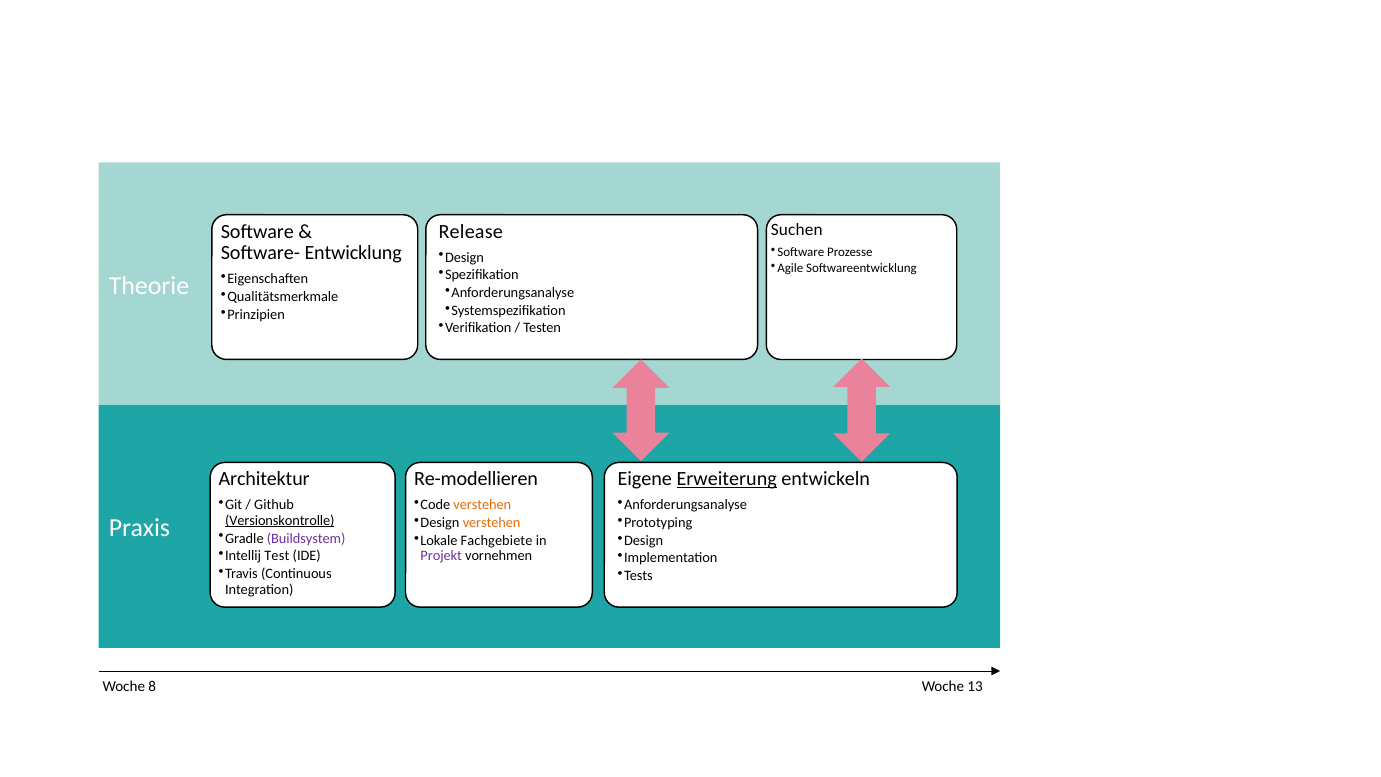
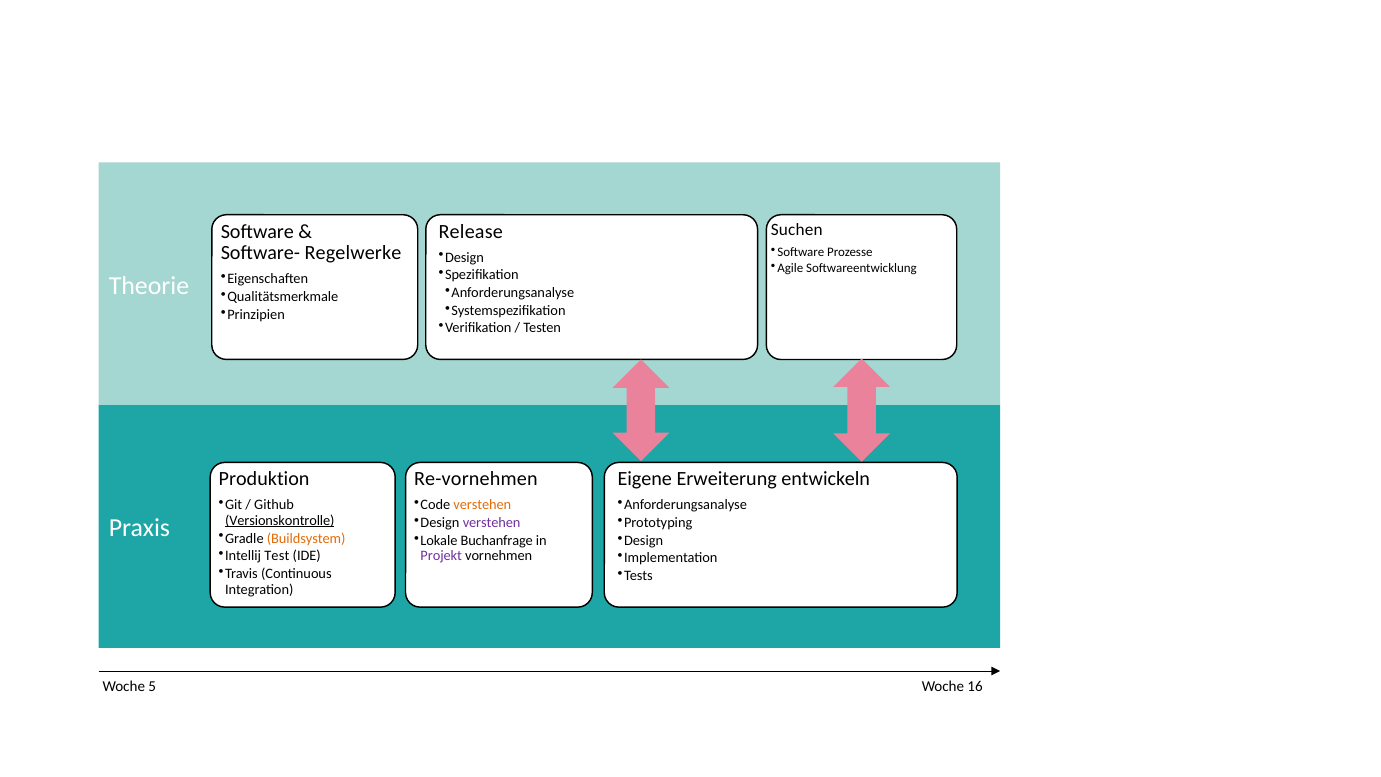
Entwicklung: Entwicklung -> Regelwerke
Architektur: Architektur -> Produktion
Re-modellieren: Re-modellieren -> Re-vornehmen
Erweiterung underline: present -> none
verstehen at (492, 523) colour: orange -> purple
Buildsystem colour: purple -> orange
Fachgebiete: Fachgebiete -> Buchanfrage
8: 8 -> 5
13: 13 -> 16
